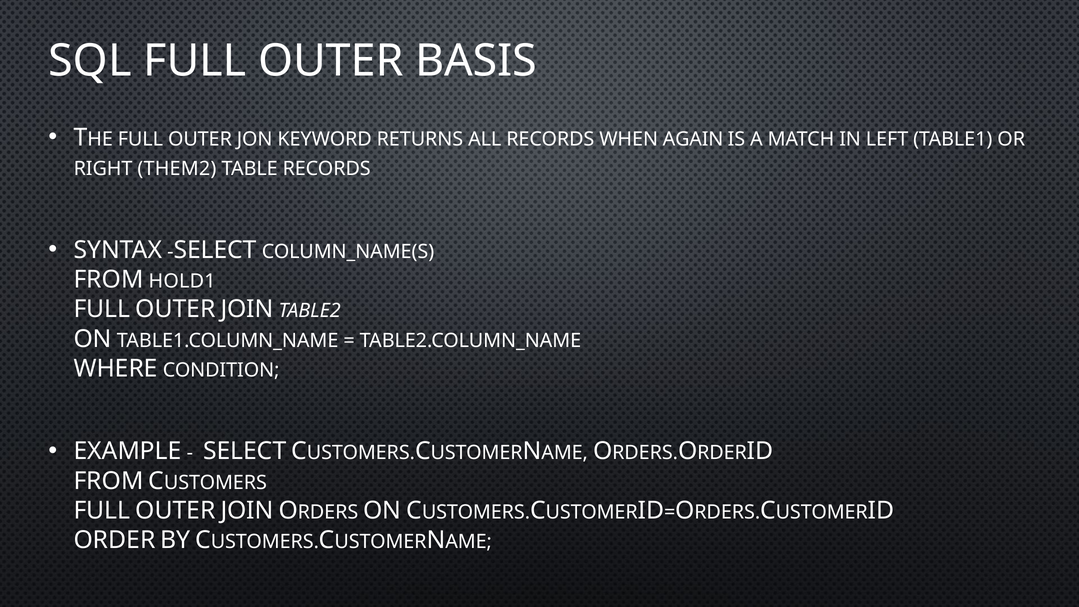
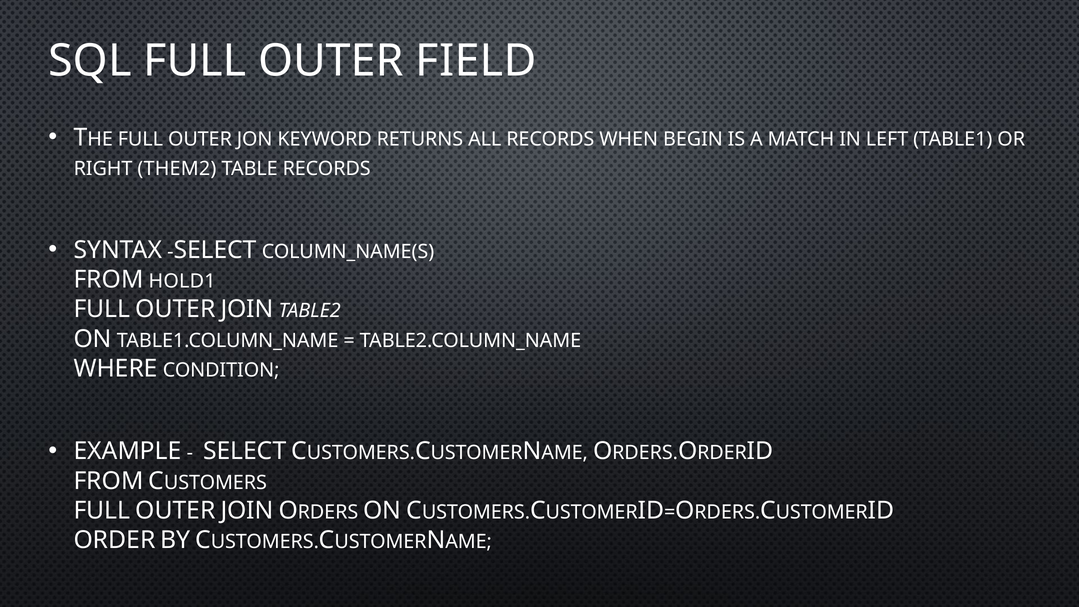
BASIS: BASIS -> FIELD
AGAIN: AGAIN -> BEGIN
